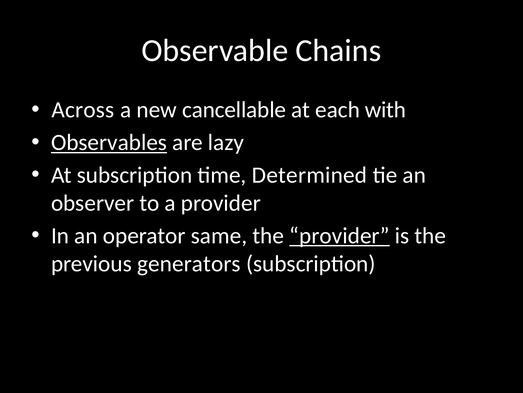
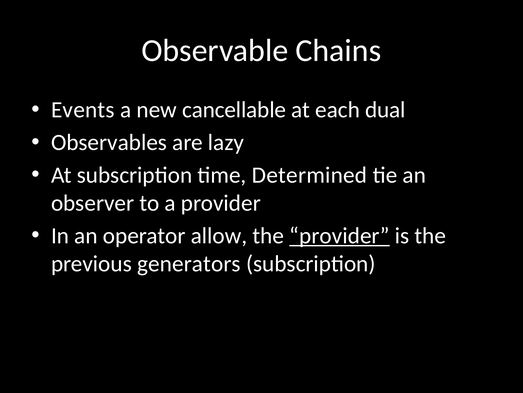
Across: Across -> Events
with: with -> dual
Observables underline: present -> none
same: same -> allow
